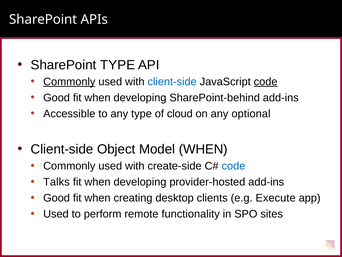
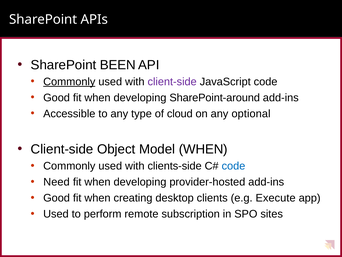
SharePoint TYPE: TYPE -> BEEN
client-side at (172, 82) colour: blue -> purple
code at (266, 82) underline: present -> none
SharePoint-behind: SharePoint-behind -> SharePoint-around
create-side: create-side -> clients-side
Talks: Talks -> Need
functionality: functionality -> subscription
